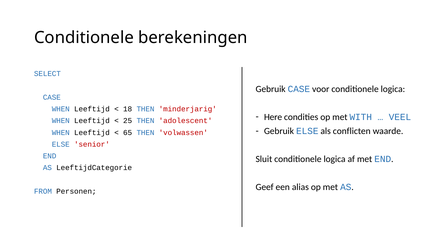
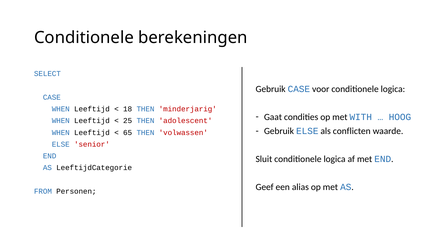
Here: Here -> Gaat
VEEL: VEEL -> HOOG
